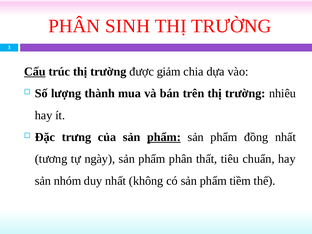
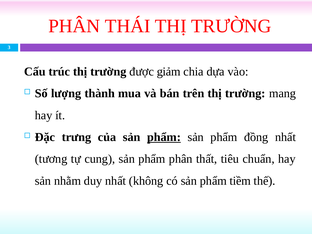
SINH: SINH -> THÁI
Cấu underline: present -> none
nhiêu: nhiêu -> mang
ngày: ngày -> cung
nhóm: nhóm -> nhằm
